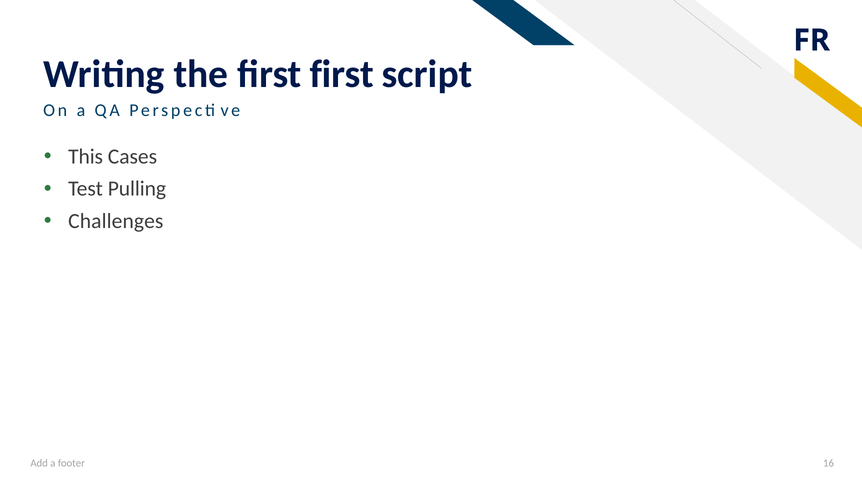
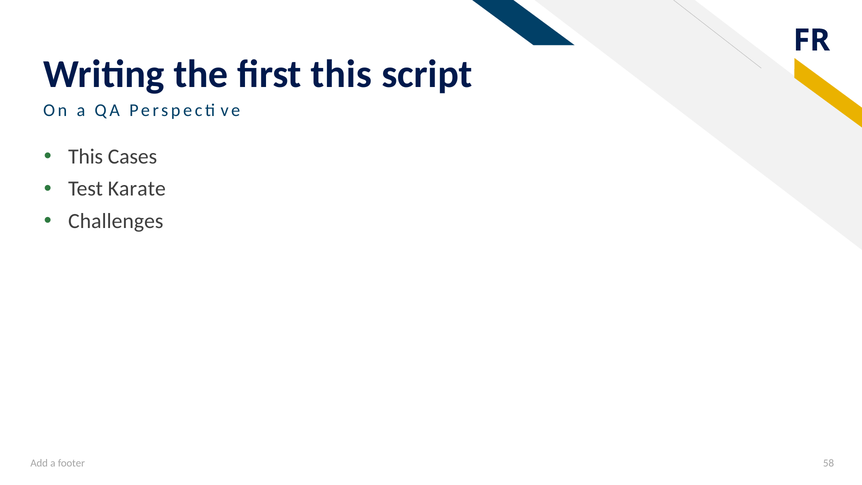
first first: first -> this
Pulling: Pulling -> Karate
16: 16 -> 58
